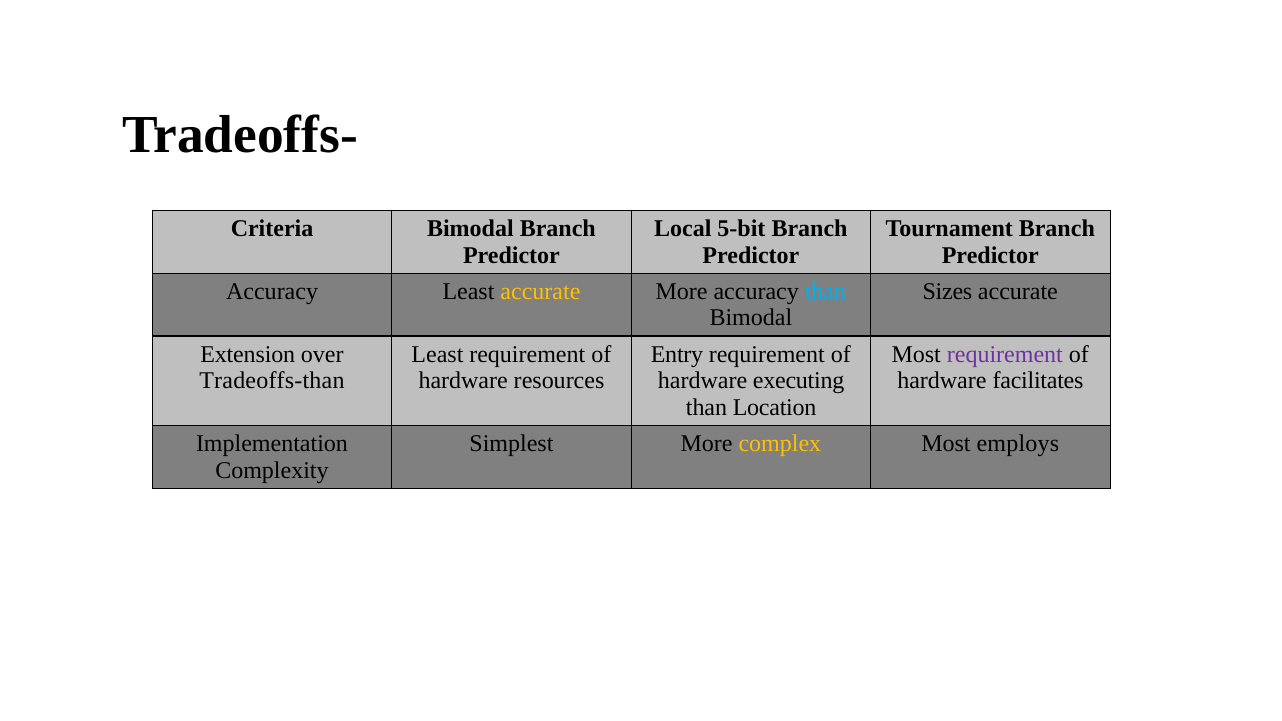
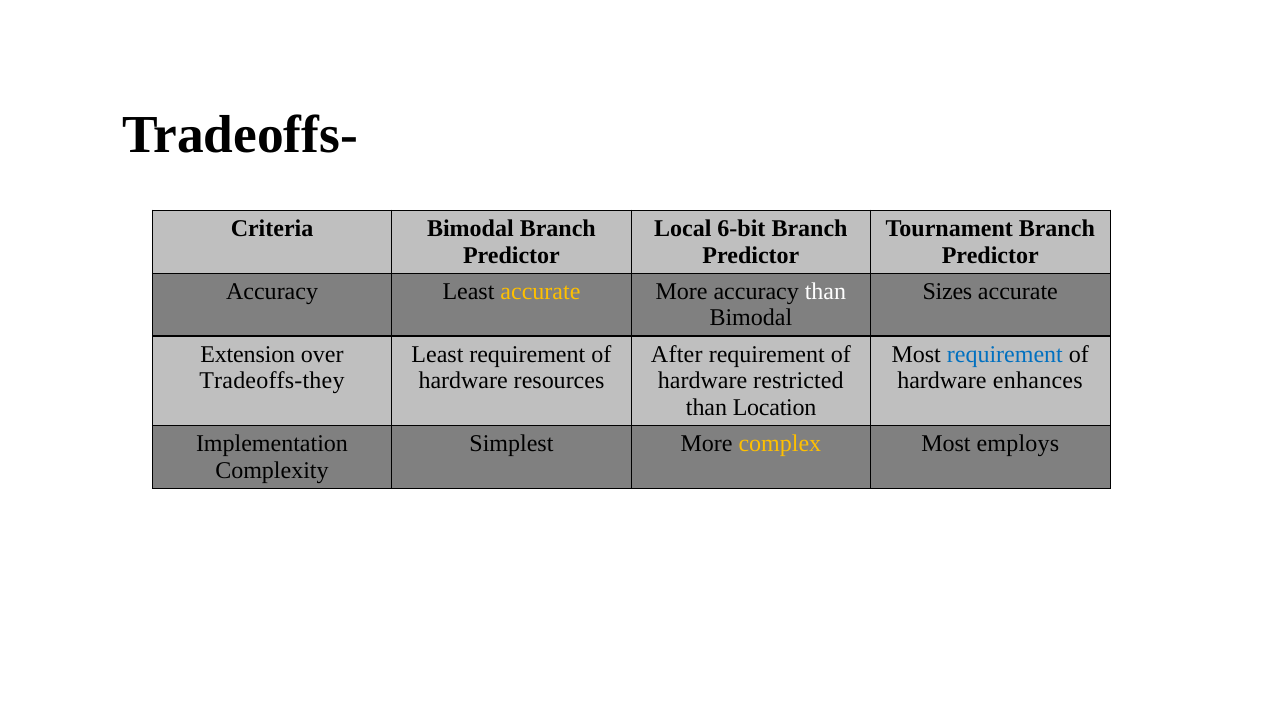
5-bit: 5-bit -> 6-bit
than at (825, 291) colour: light blue -> white
Entry: Entry -> After
requirement at (1005, 354) colour: purple -> blue
Tradeoffs-than: Tradeoffs-than -> Tradeoffs-they
executing: executing -> restricted
facilitates: facilitates -> enhances
